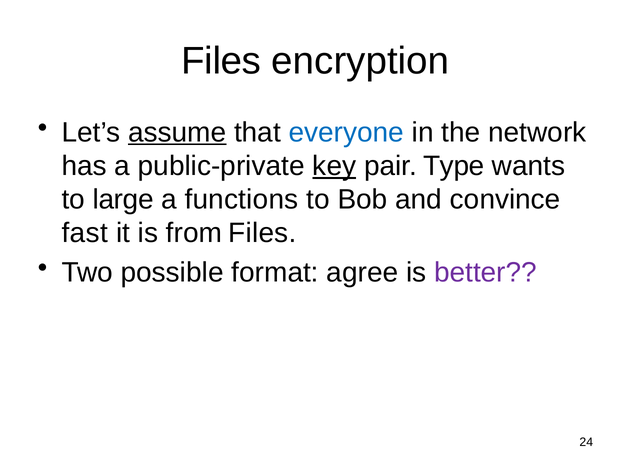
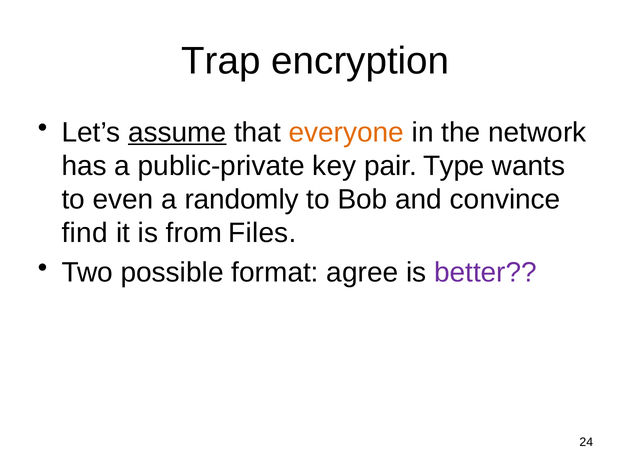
Files at (221, 61): Files -> Trap
everyone colour: blue -> orange
key underline: present -> none
large: large -> even
functions: functions -> randomly
fast: fast -> find
